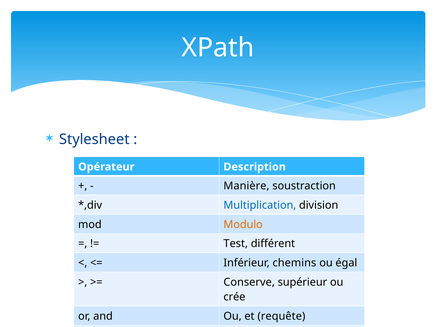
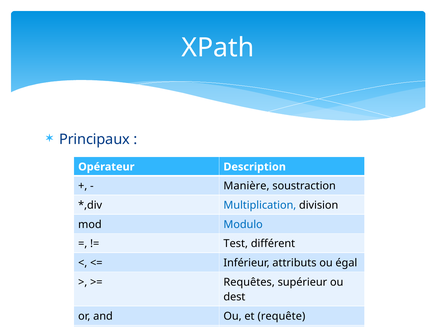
Stylesheet: Stylesheet -> Principaux
Modulo colour: orange -> blue
chemins: chemins -> attributs
Conserve: Conserve -> Requêtes
crée: crée -> dest
